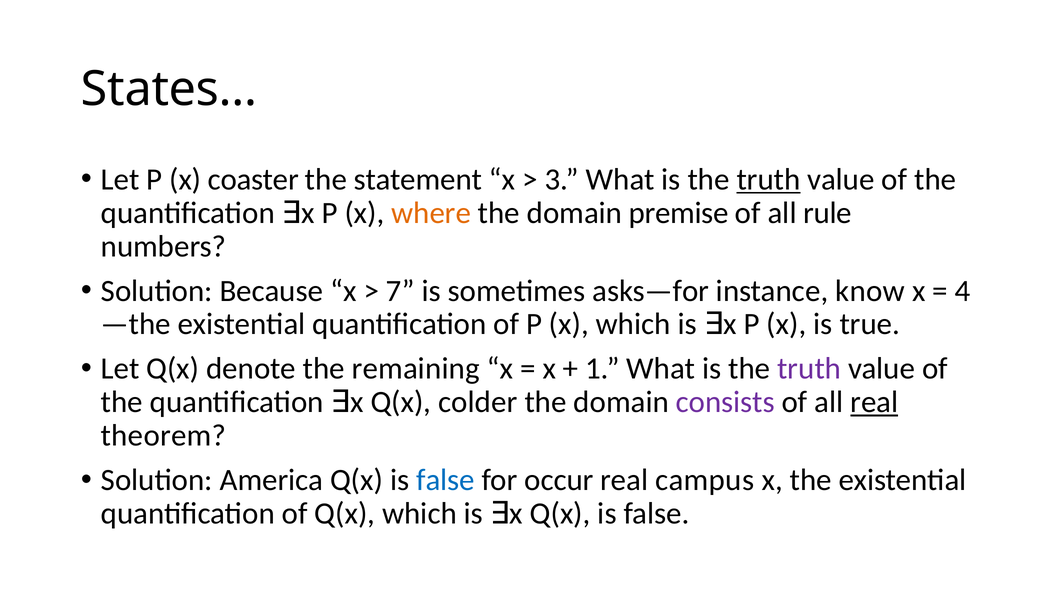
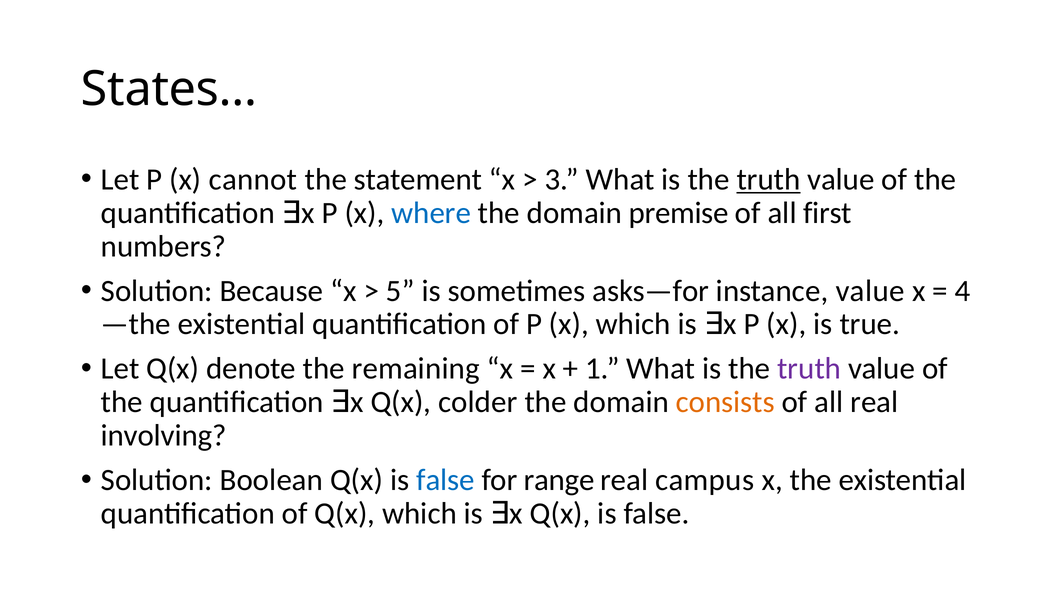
coaster: coaster -> cannot
where colour: orange -> blue
rule: rule -> first
7: 7 -> 5
instance know: know -> value
consists colour: purple -> orange
real at (874, 402) underline: present -> none
theorem: theorem -> involving
America: America -> Boolean
occur: occur -> range
